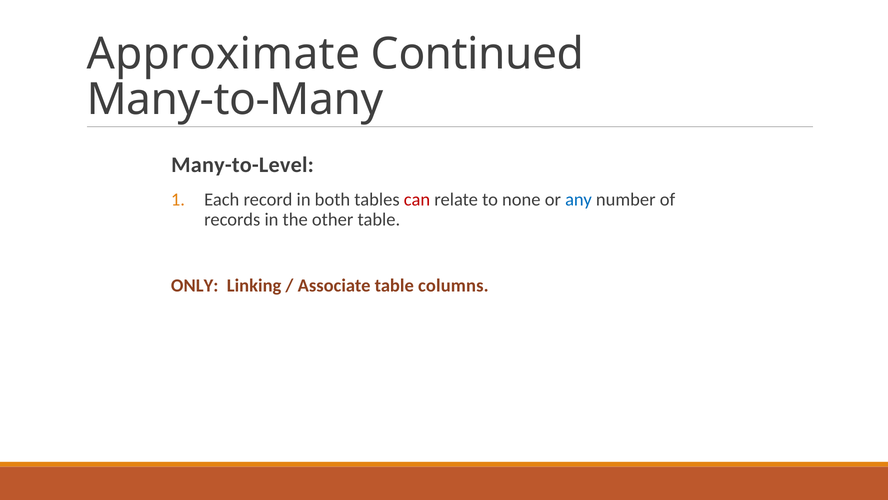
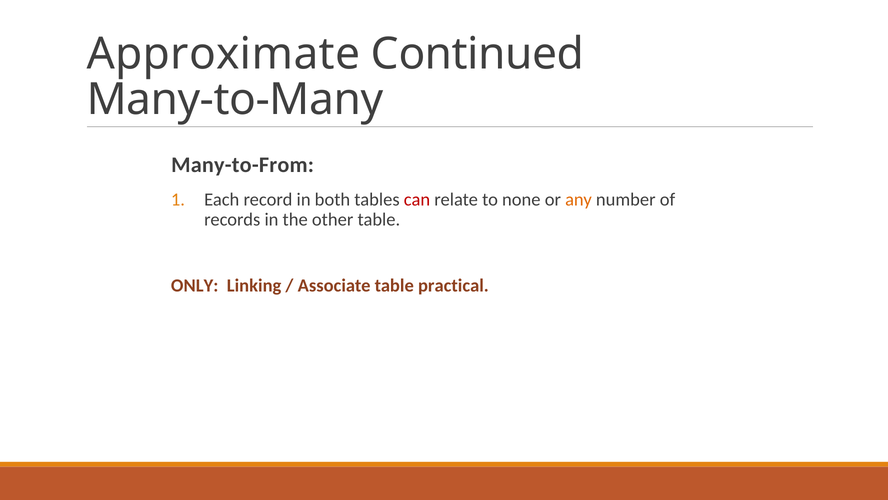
Many-to-Level: Many-to-Level -> Many-to-From
any colour: blue -> orange
columns: columns -> practical
